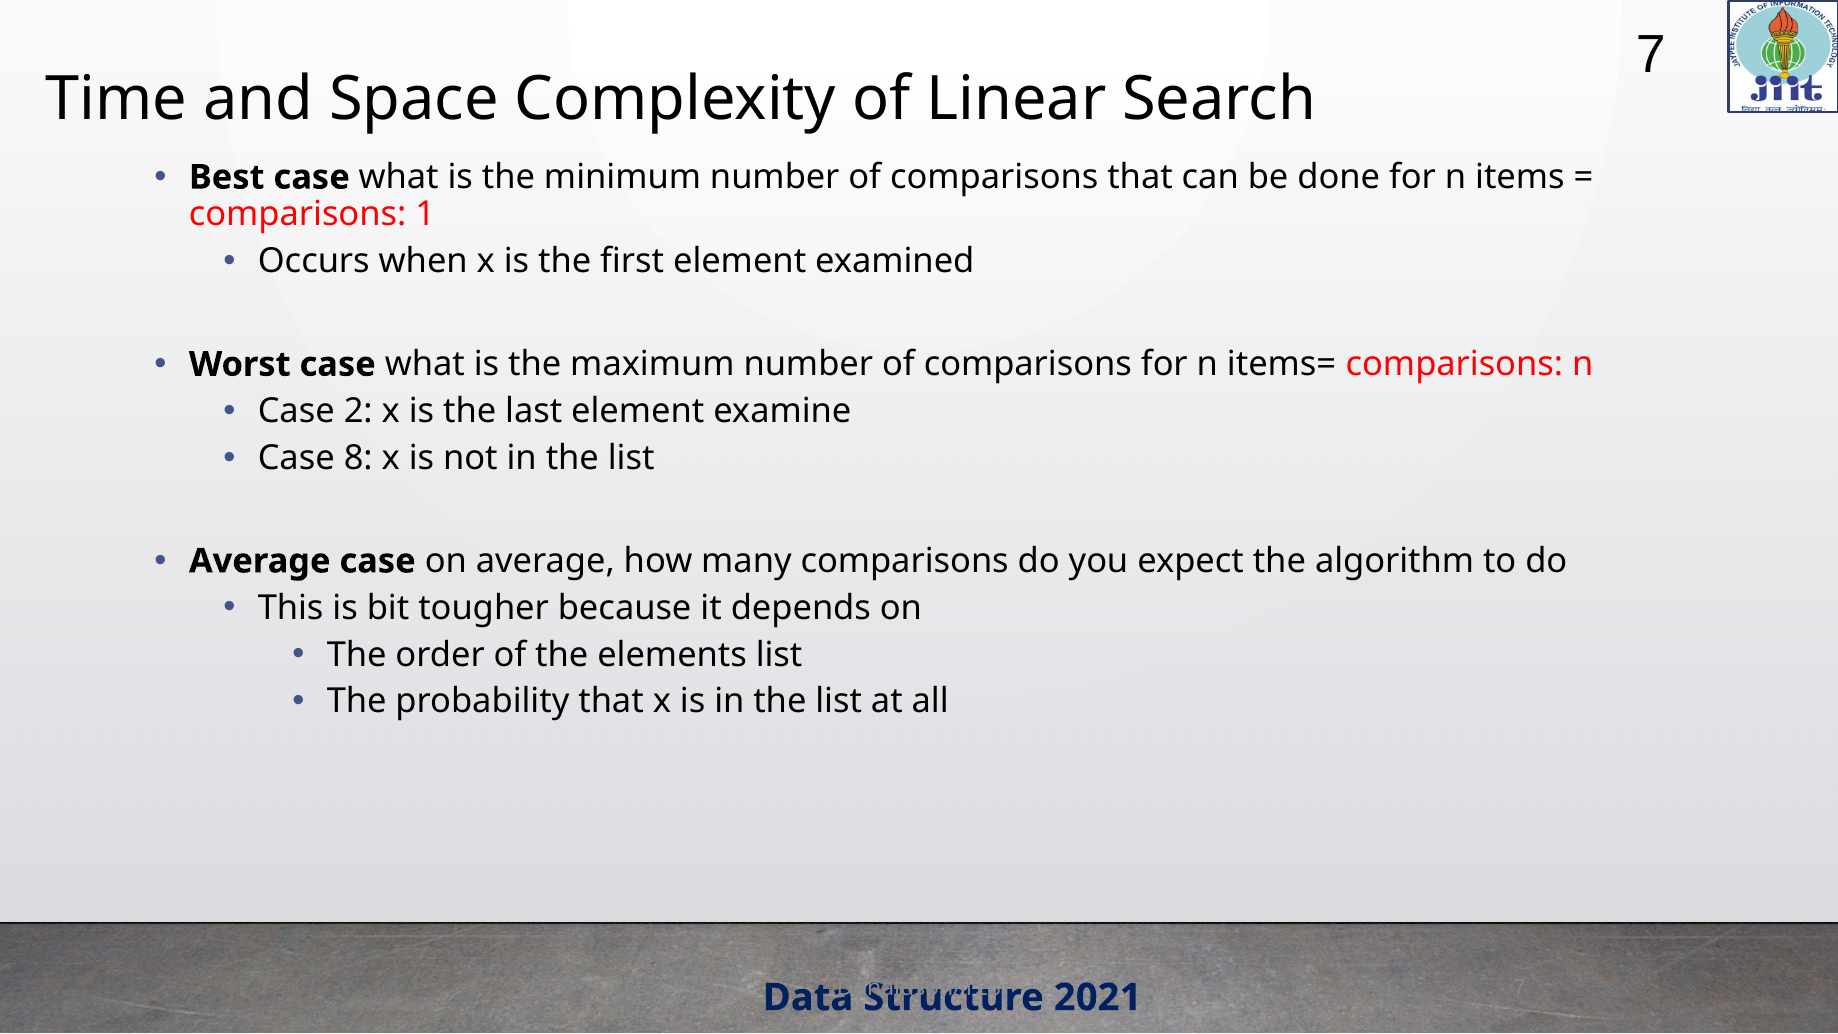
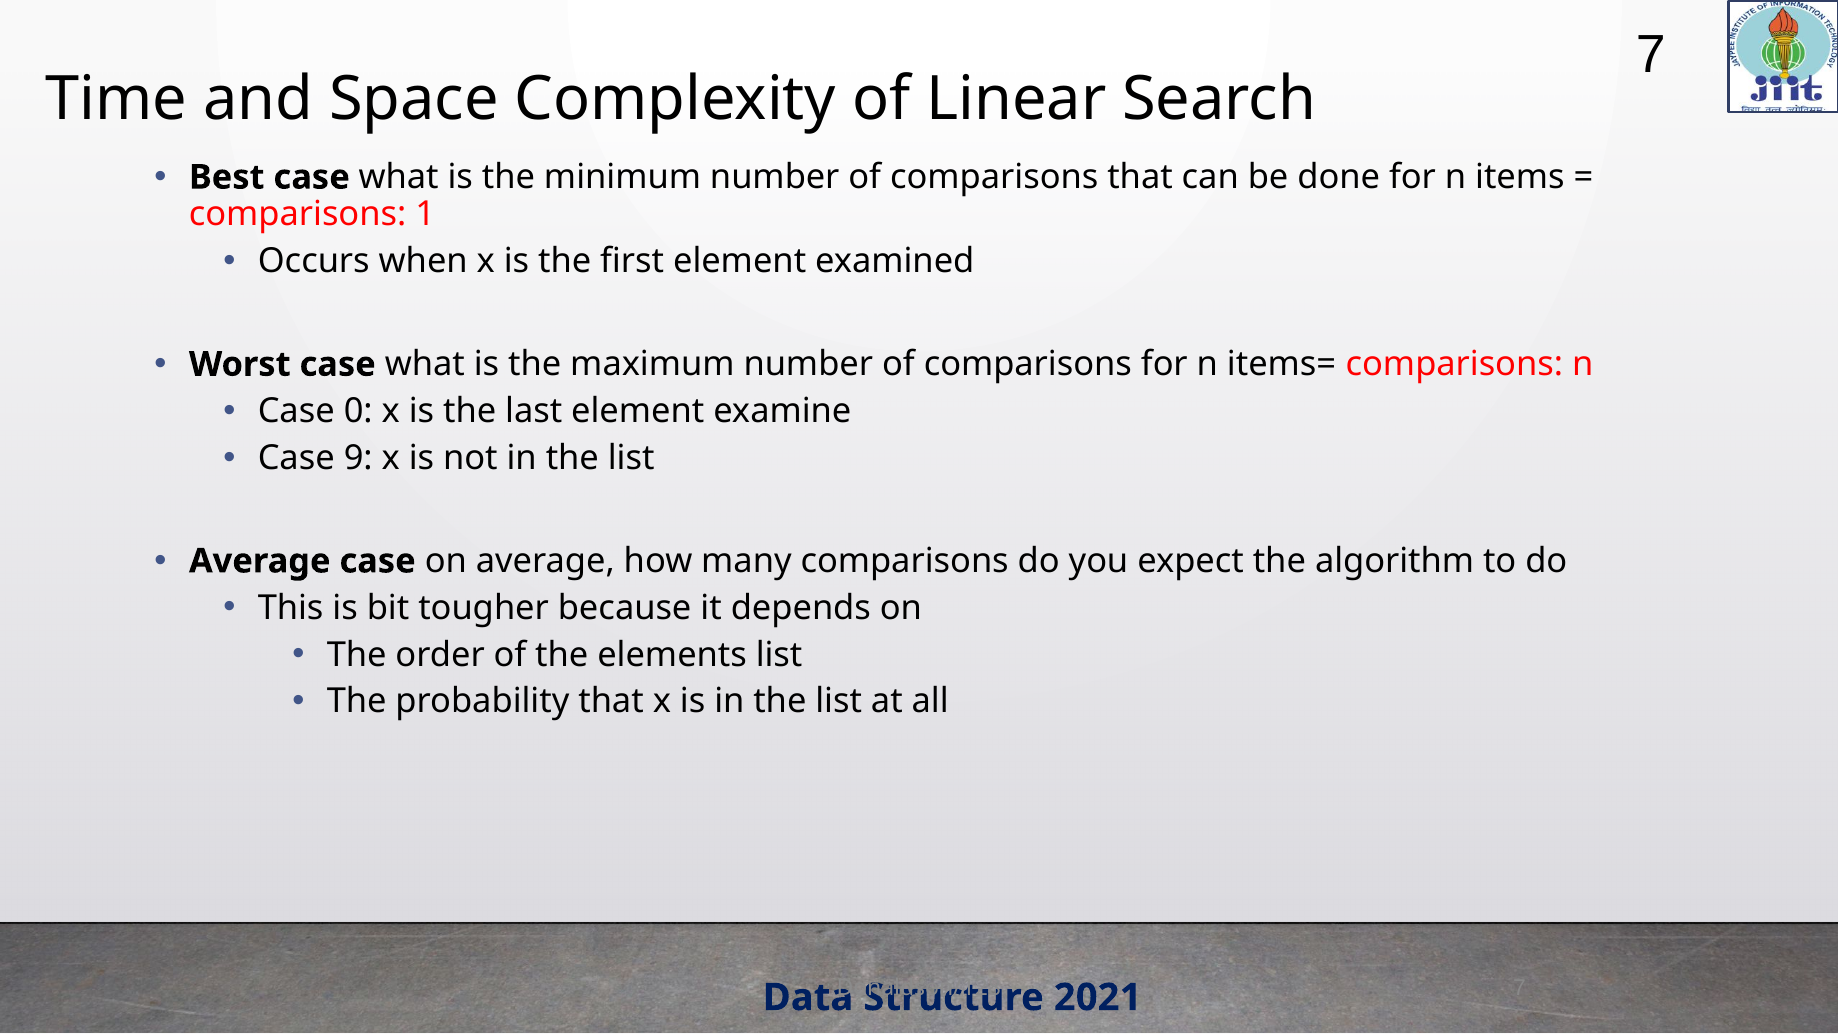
2: 2 -> 0
8: 8 -> 9
